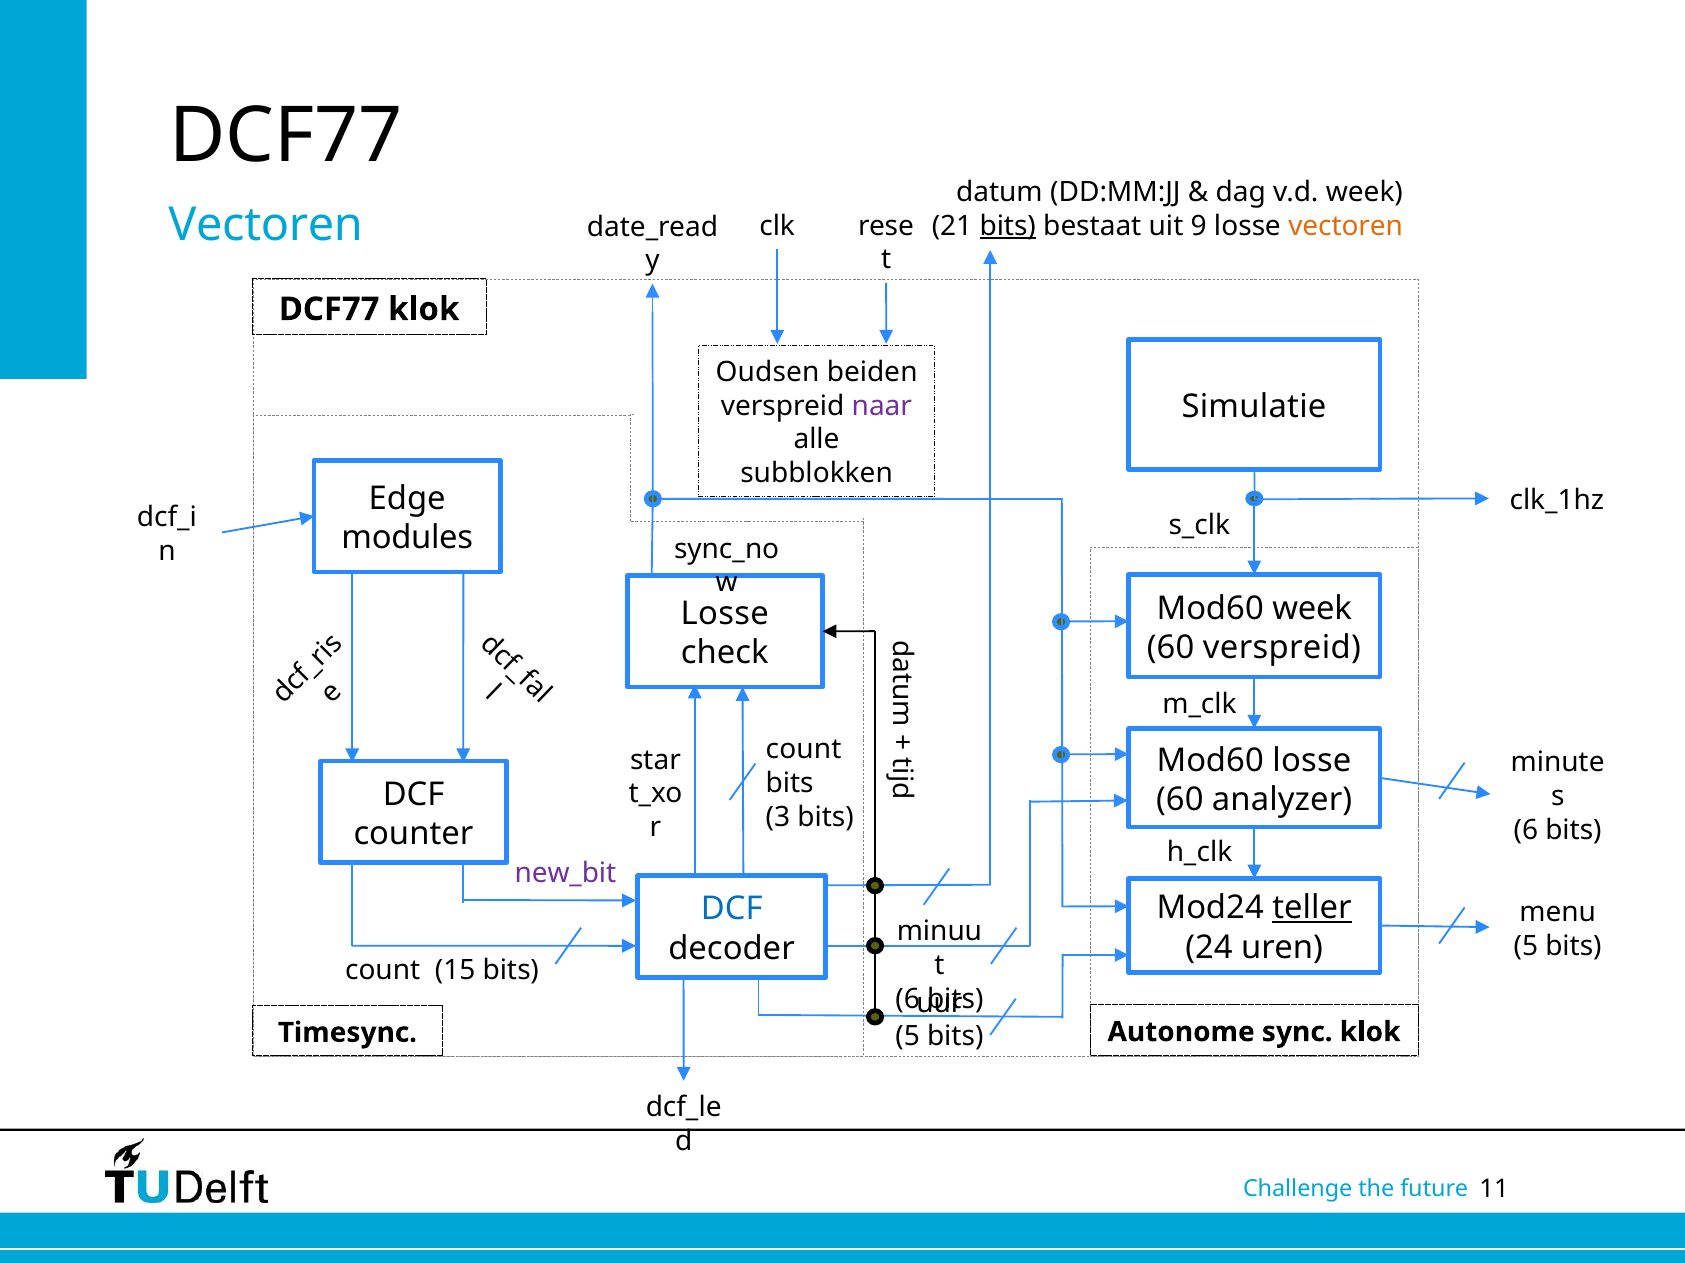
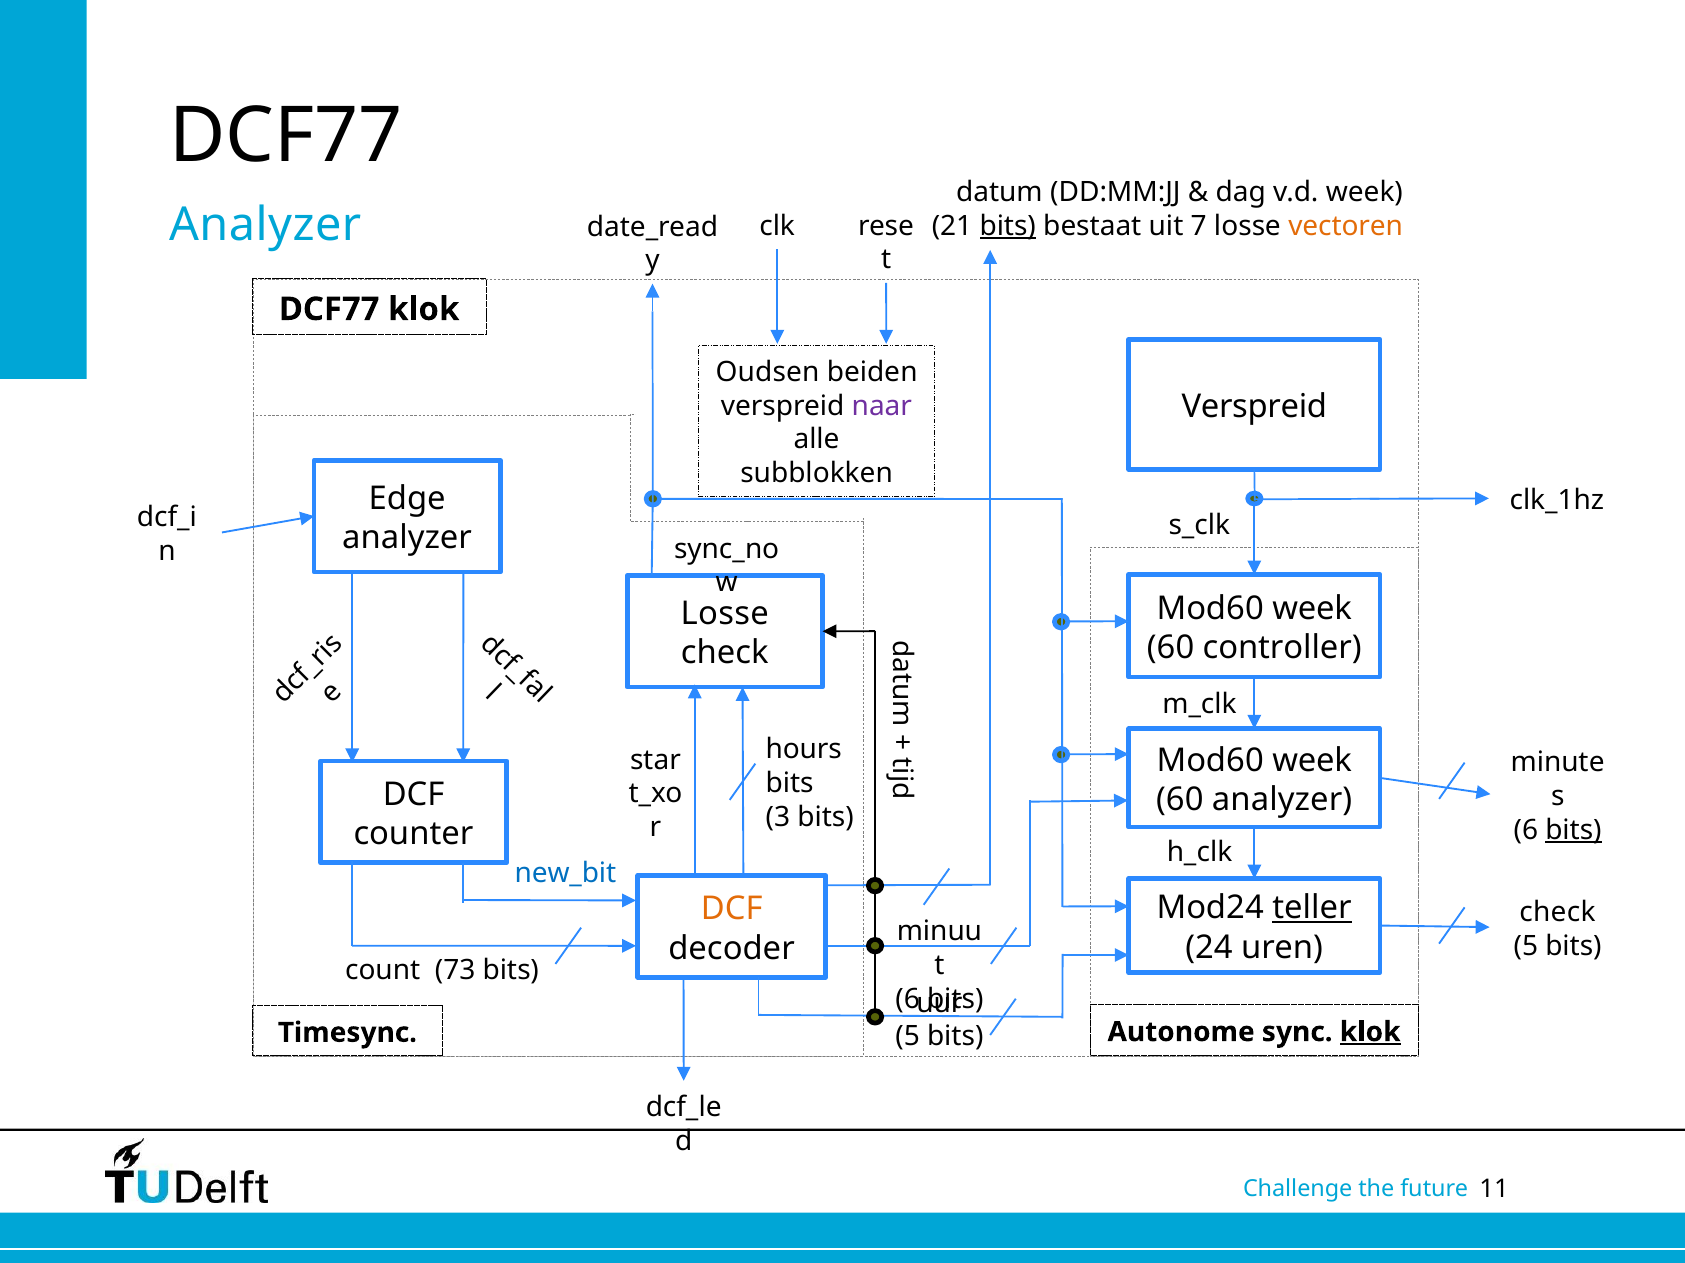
Vectoren at (266, 226): Vectoren -> Analyzer
9: 9 -> 7
Simulatie at (1254, 407): Simulatie -> Verspreid
modules at (407, 538): modules -> analyzer
60 verspreid: verspreid -> controller
count at (804, 750): count -> hours
losse at (1312, 761): losse -> week
bits at (1573, 830) underline: none -> present
new_bit colour: purple -> blue
DCF at (732, 910) colour: blue -> orange
menu at (1558, 913): menu -> check
15: 15 -> 73
klok at (1370, 1033) underline: none -> present
